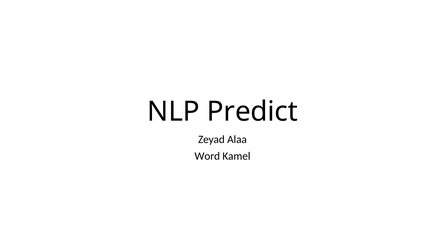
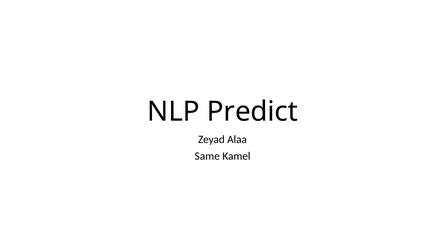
Word: Word -> Same
